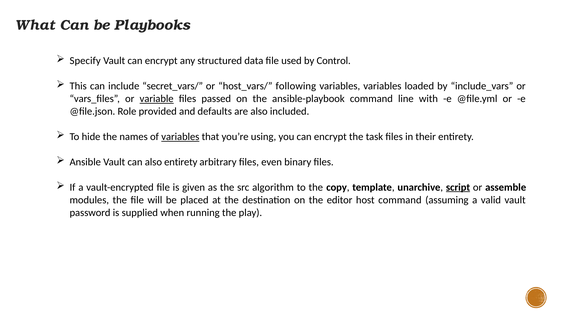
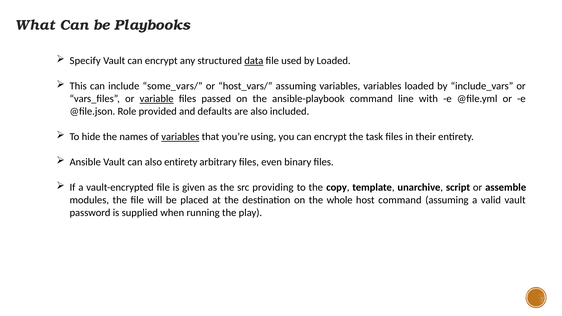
data underline: none -> present
by Control: Control -> Loaded
secret_vars/: secret_vars/ -> some_vars/
host_vars/ following: following -> assuming
algorithm: algorithm -> providing
script underline: present -> none
editor: editor -> whole
